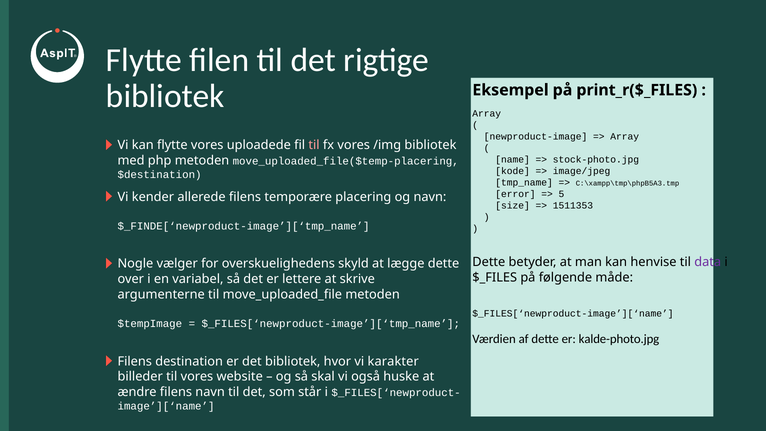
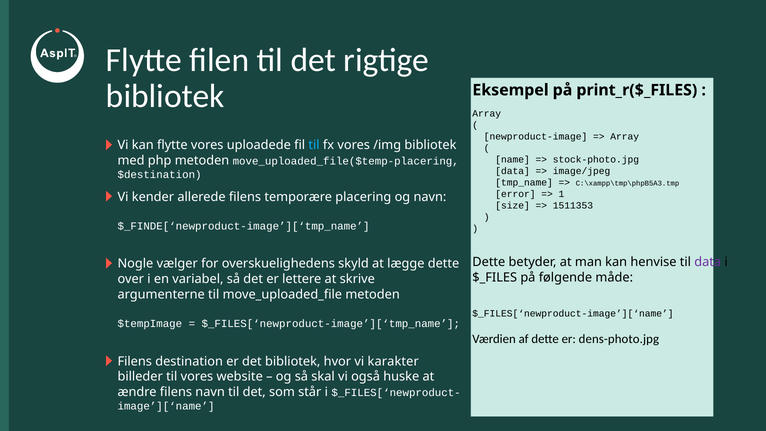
til at (314, 145) colour: pink -> light blue
kode at (513, 171): kode -> data
5: 5 -> 1
kalde-photo.jpg: kalde-photo.jpg -> dens-photo.jpg
